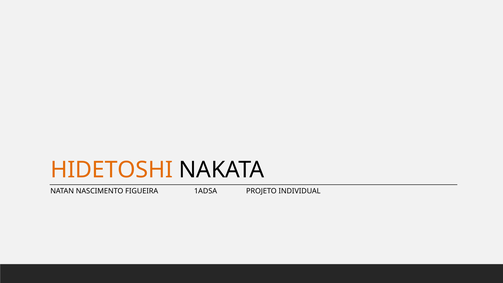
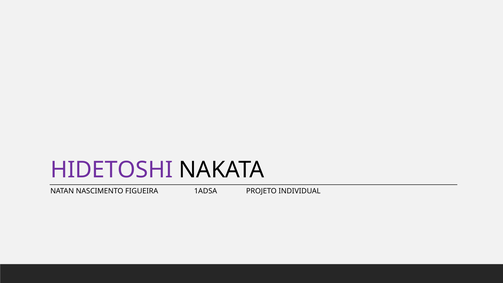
HIDETOSHI colour: orange -> purple
